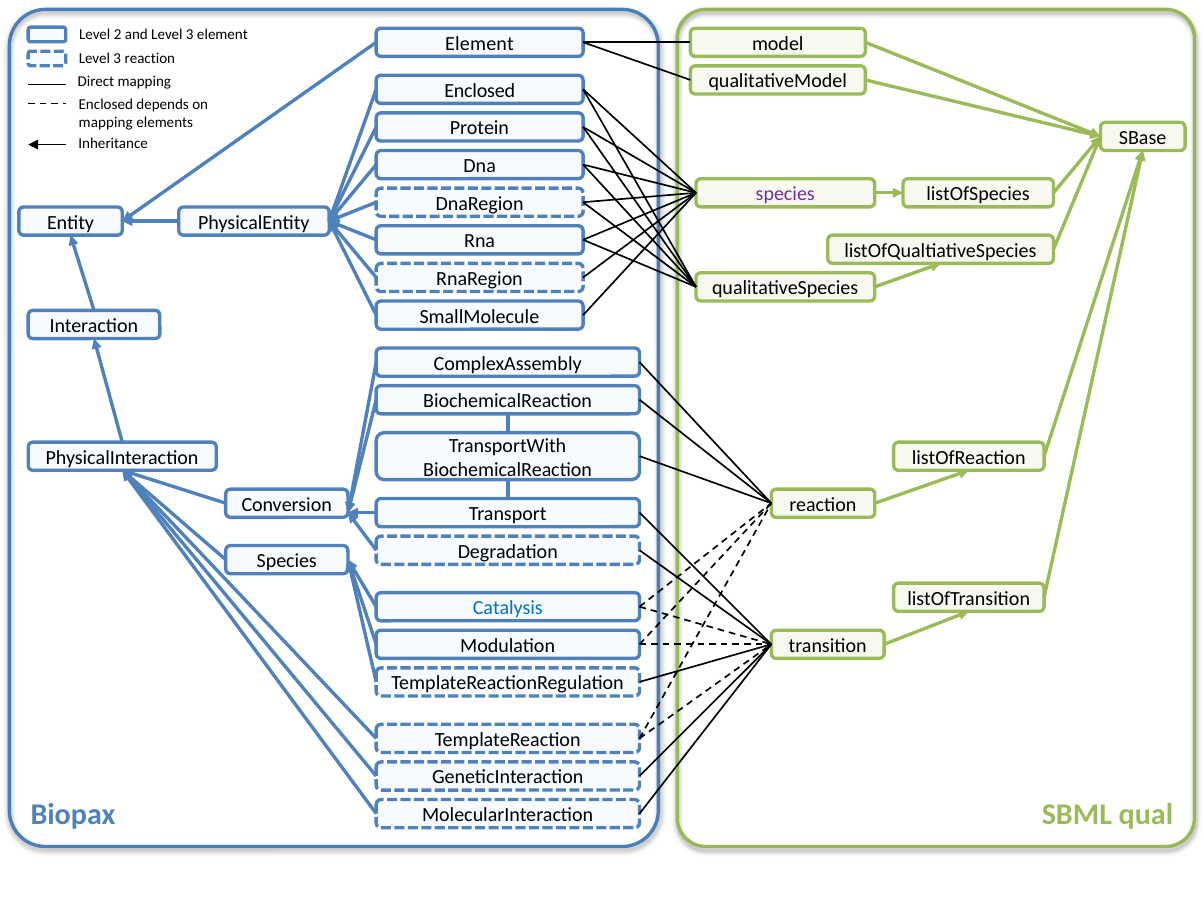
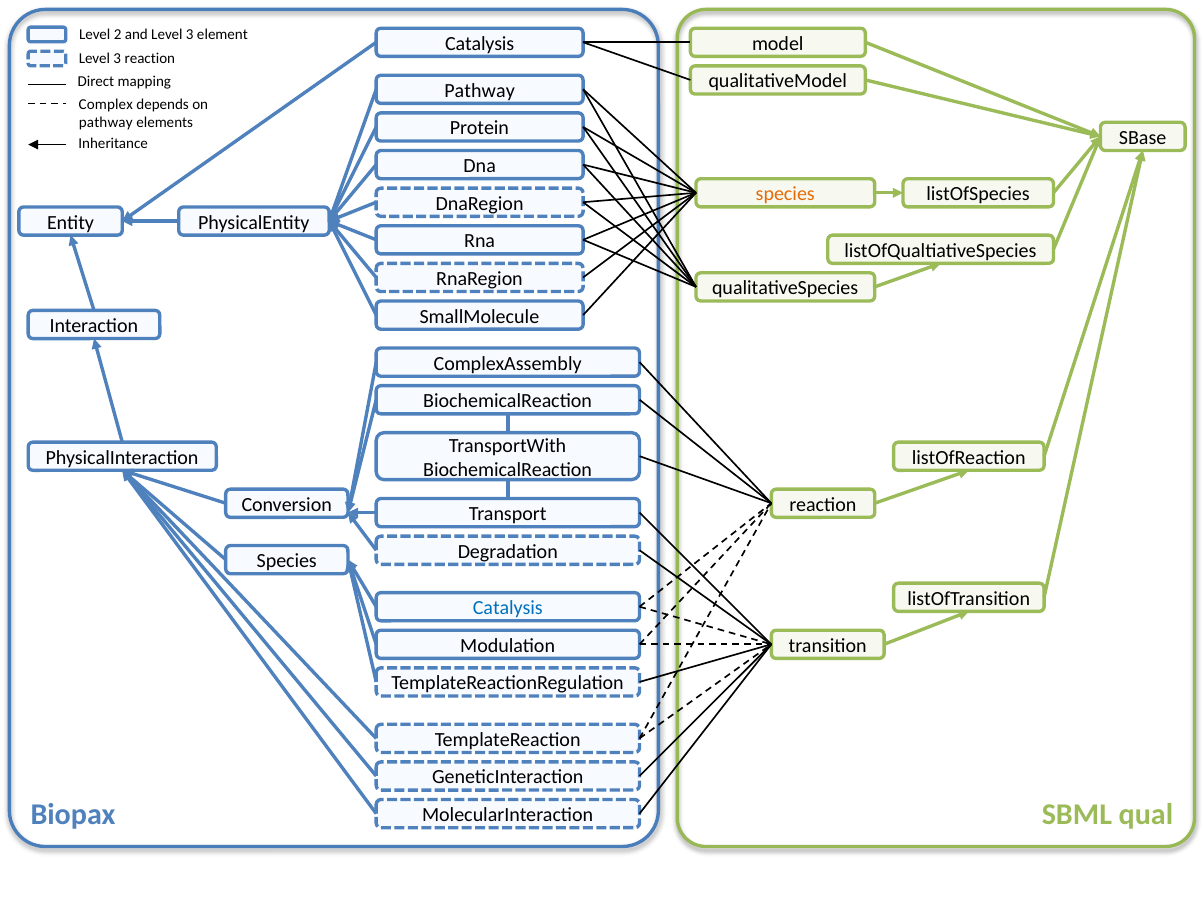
Element at (480, 44): Element -> Catalysis
Enclosed at (480, 91): Enclosed -> Pathway
Enclosed at (106, 104): Enclosed -> Complex
mapping at (106, 122): mapping -> pathway
species at (785, 194) colour: purple -> orange
